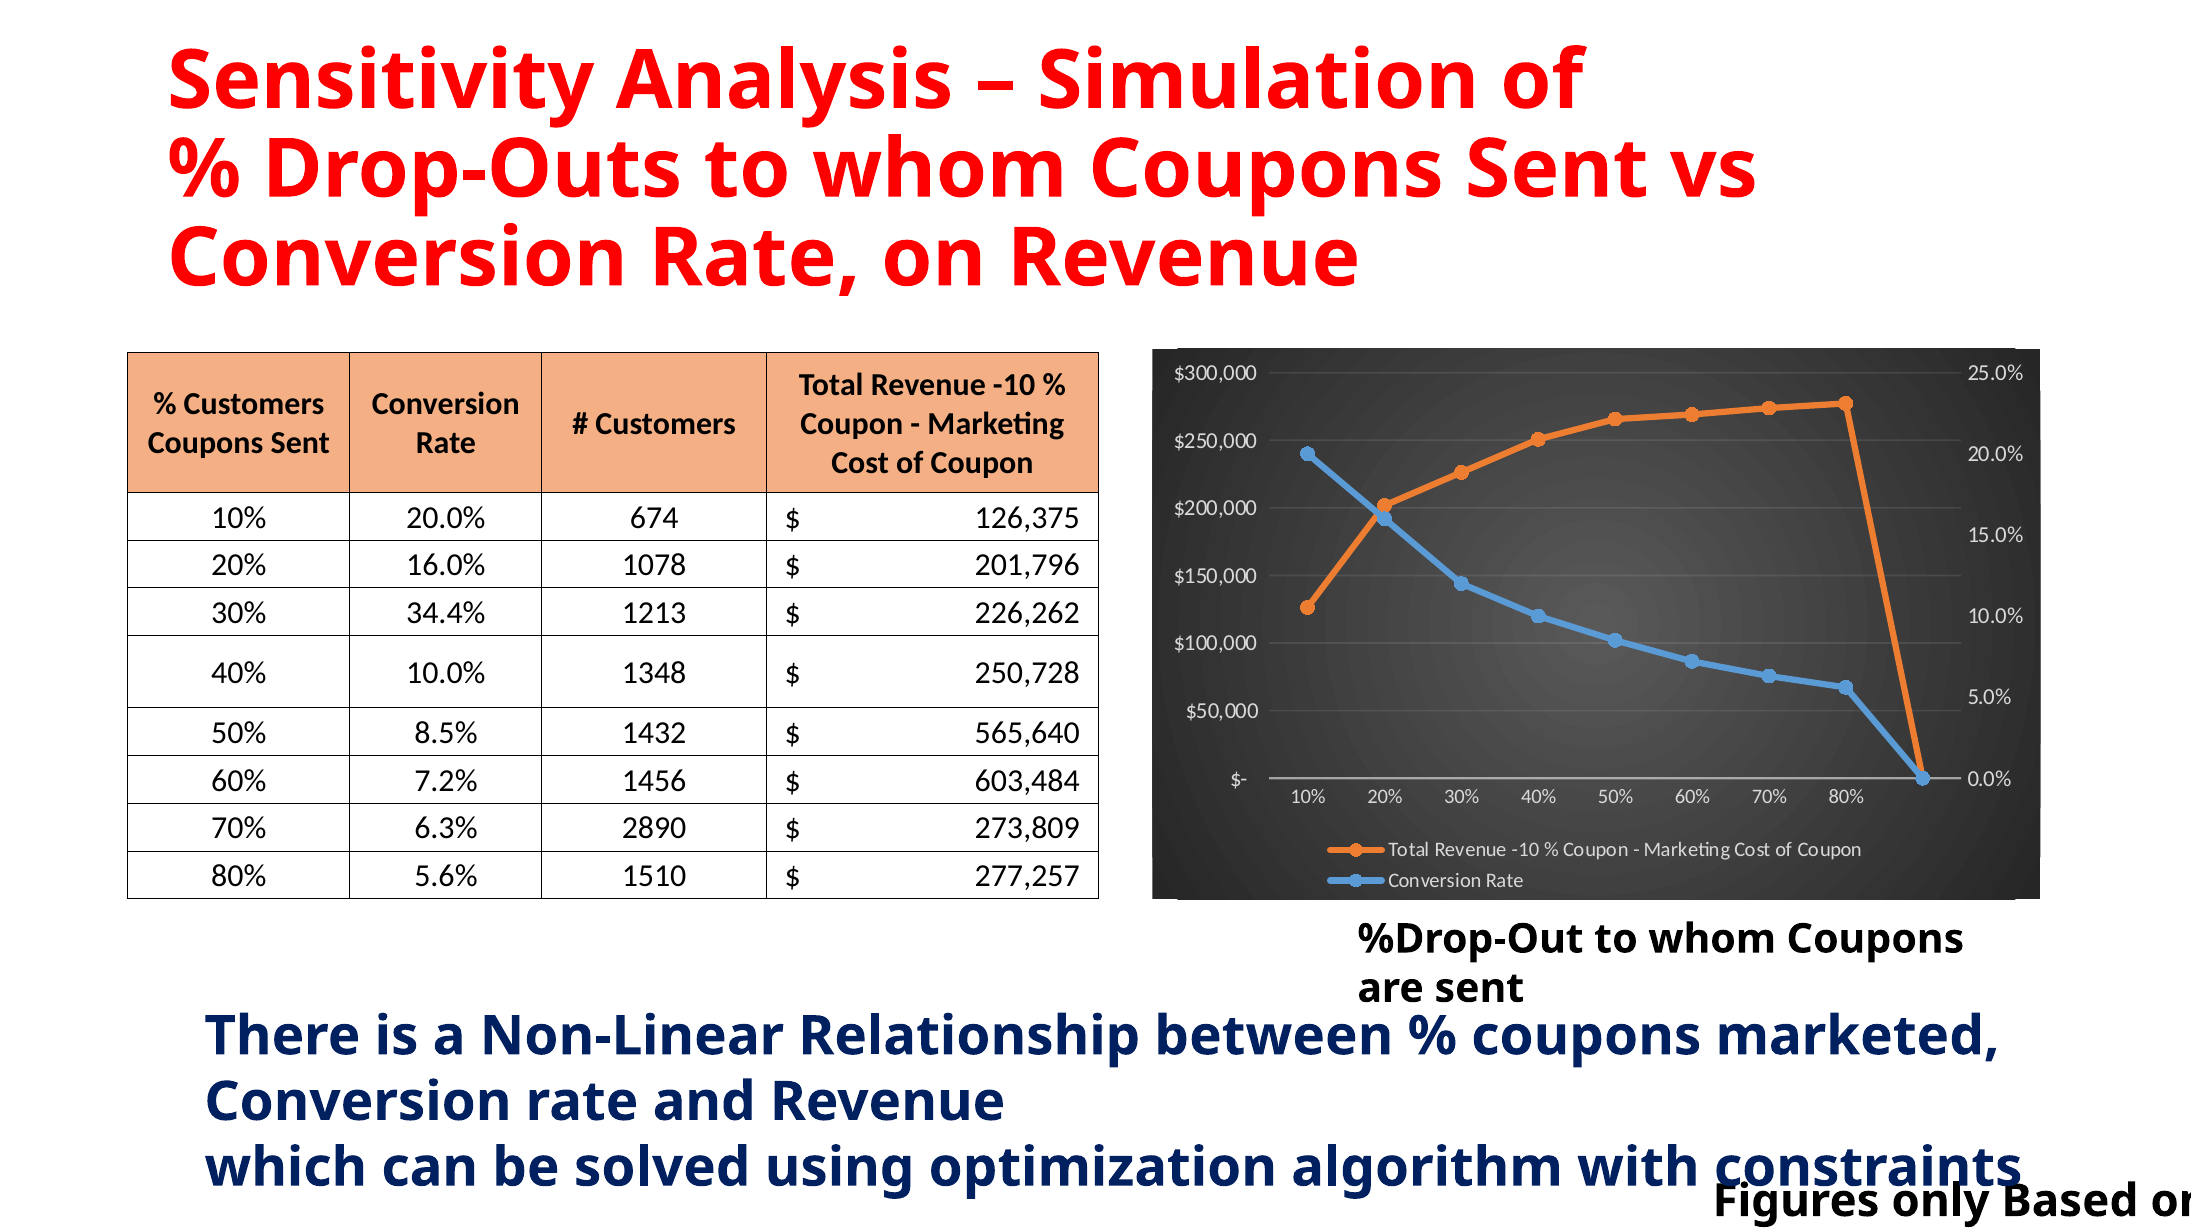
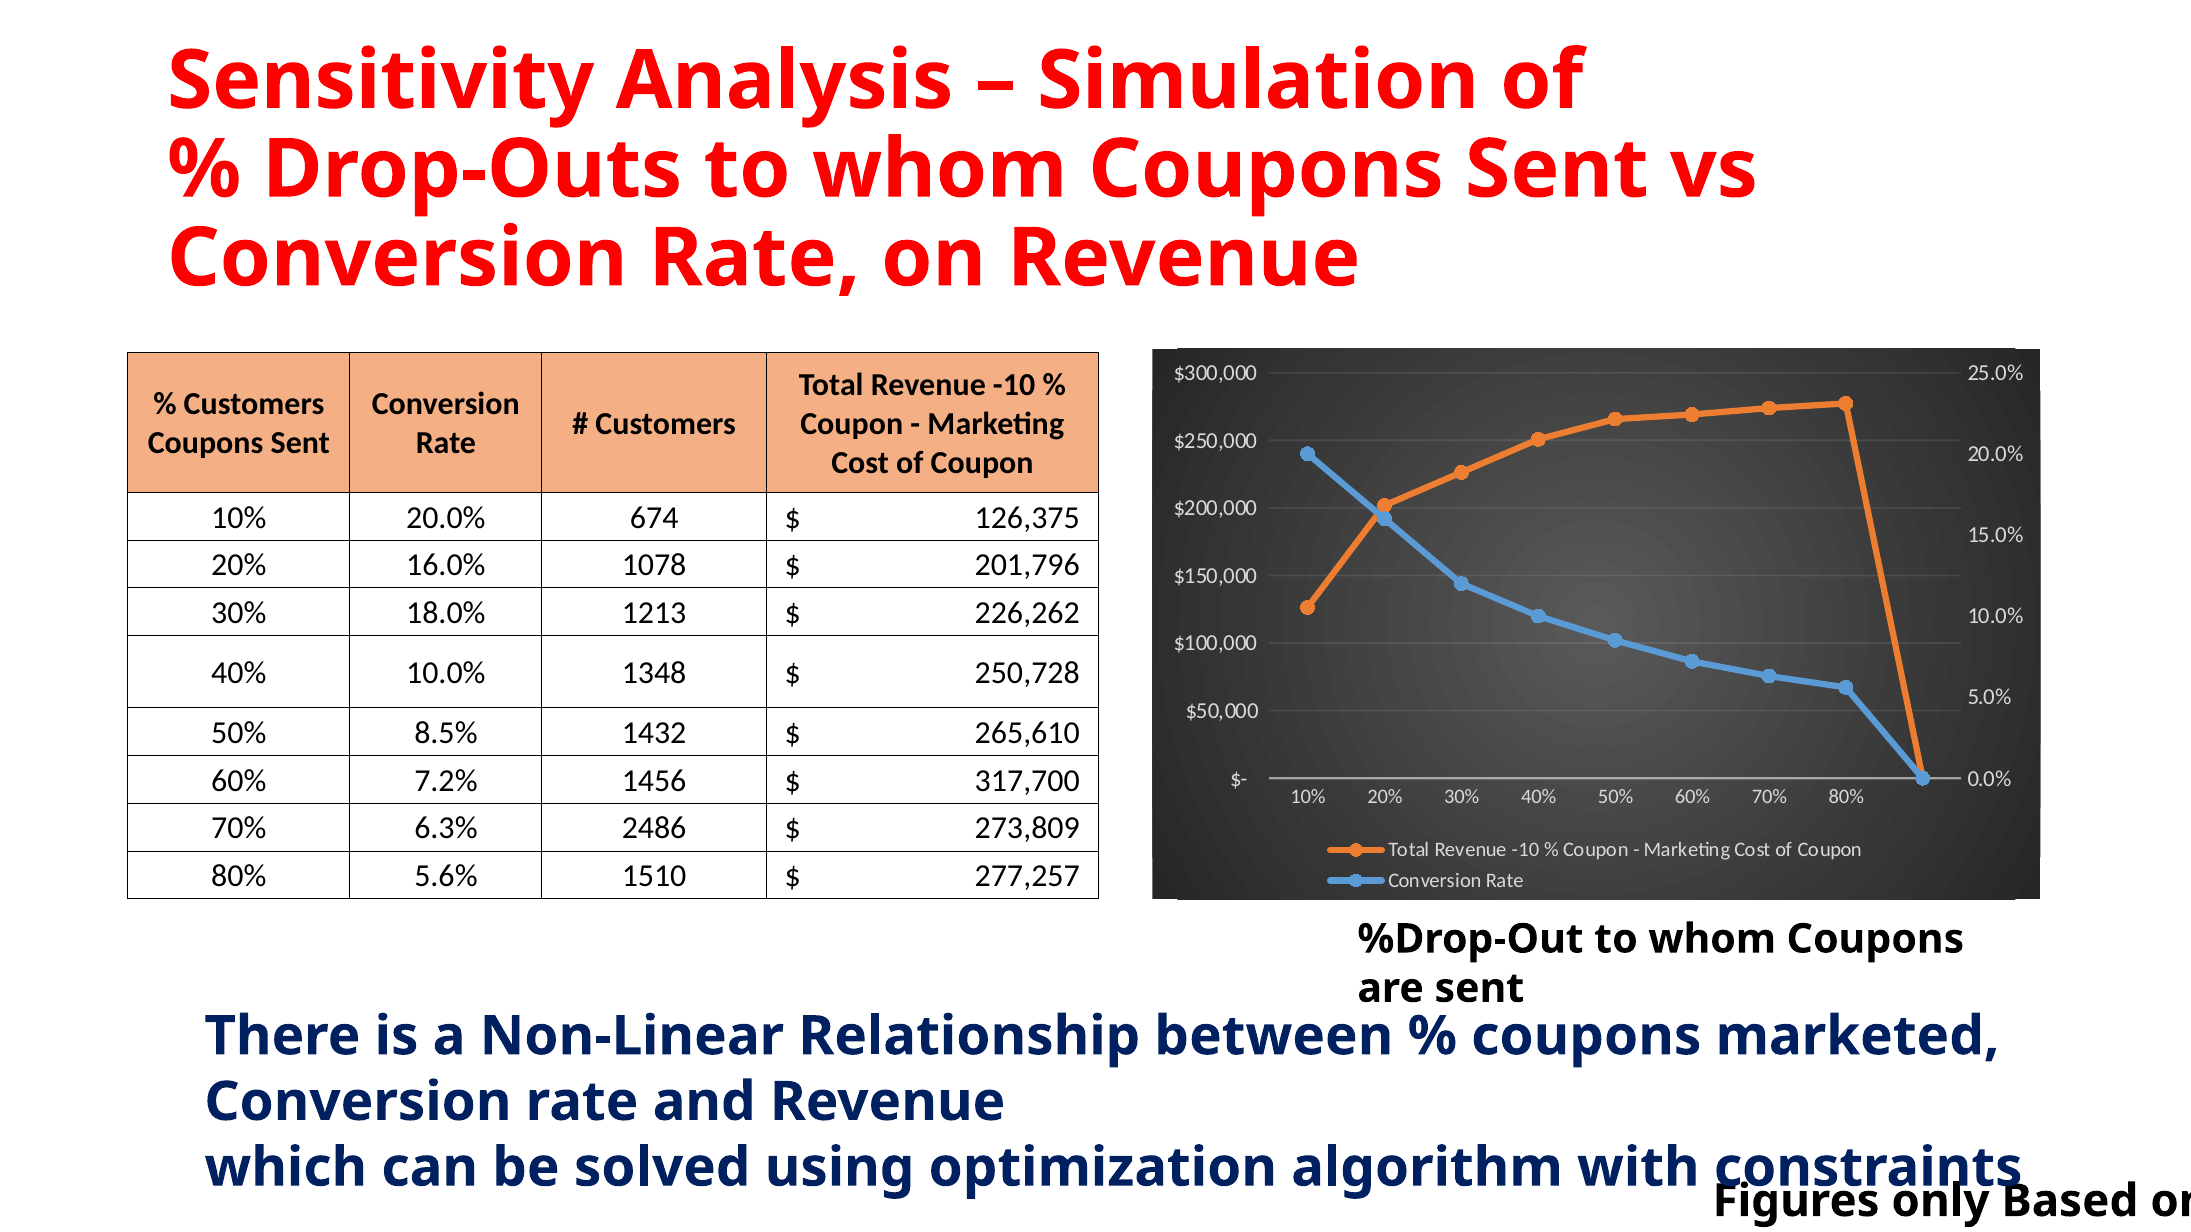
34.4%: 34.4% -> 18.0%
565,640: 565,640 -> 265,610
603,484: 603,484 -> 317,700
2890: 2890 -> 2486
